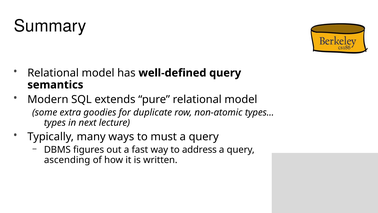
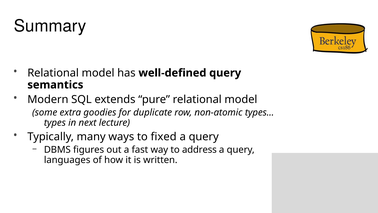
must: must -> fixed
ascending: ascending -> languages
